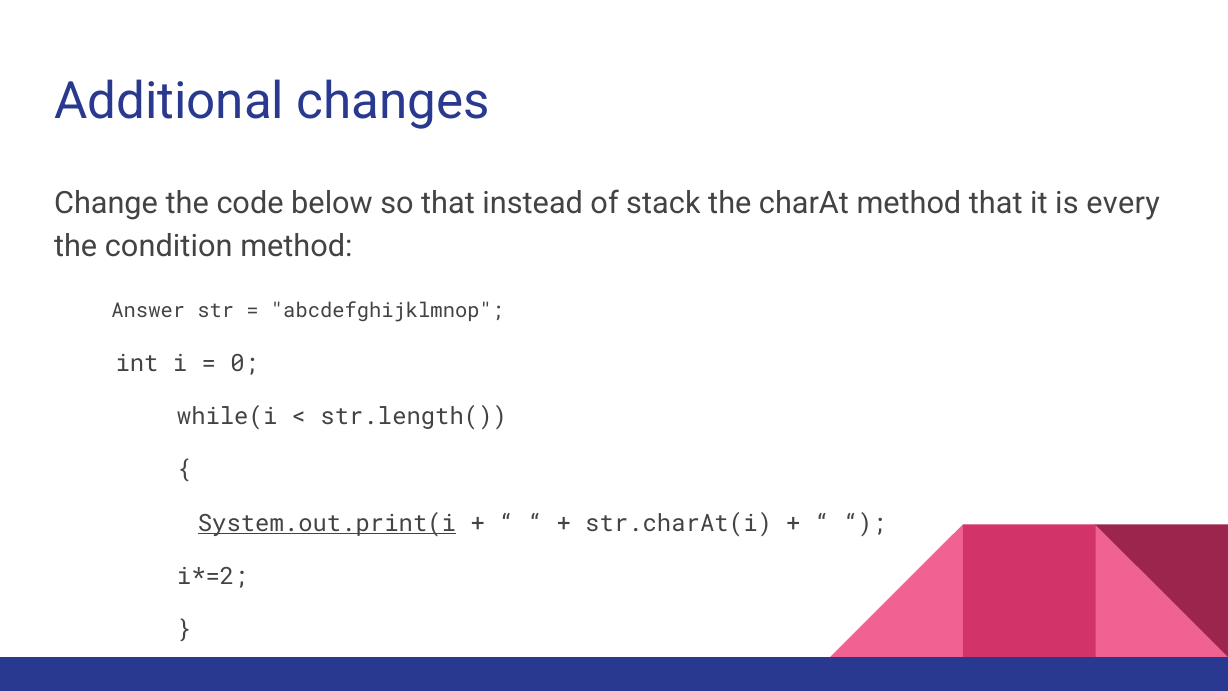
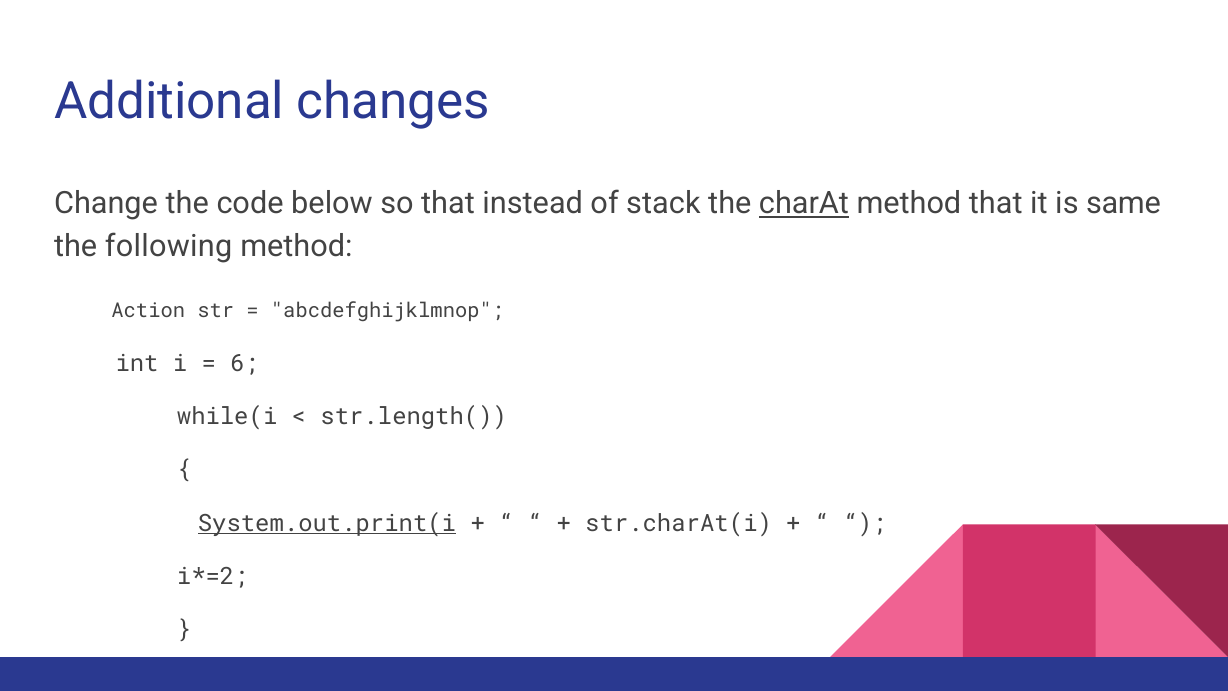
charAt underline: none -> present
every: every -> same
condition: condition -> following
Answer: Answer -> Action
0: 0 -> 6
